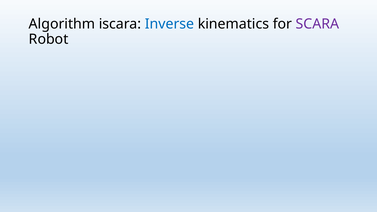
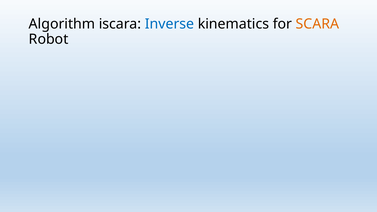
SCARA colour: purple -> orange
